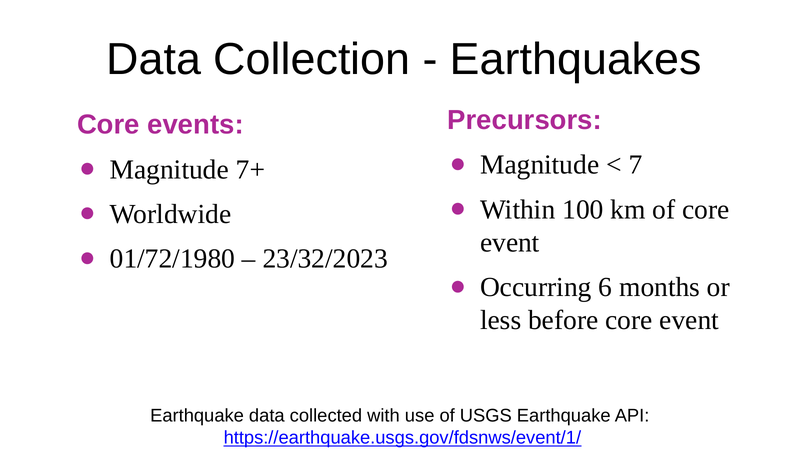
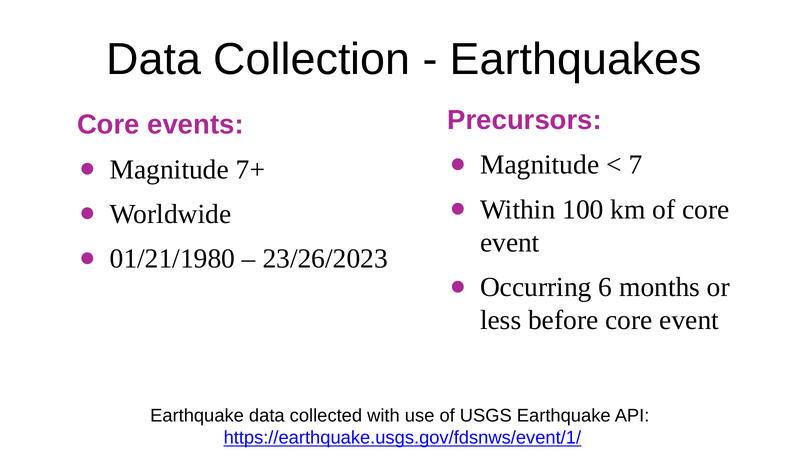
01/72/1980: 01/72/1980 -> 01/21/1980
23/32/2023: 23/32/2023 -> 23/26/2023
